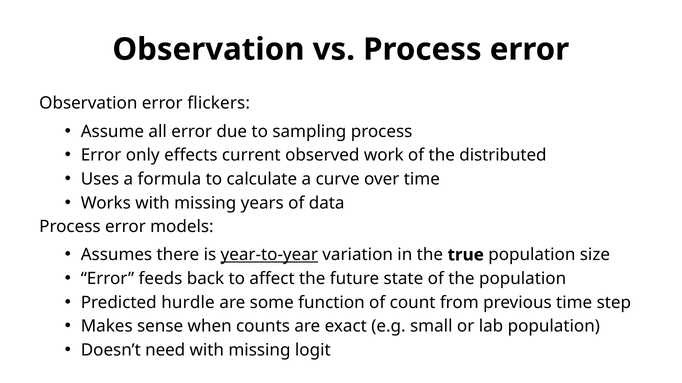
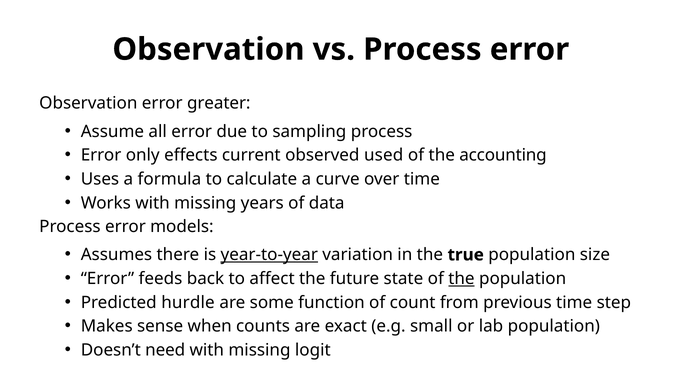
flickers: flickers -> greater
work: work -> used
distributed: distributed -> accounting
the at (461, 279) underline: none -> present
